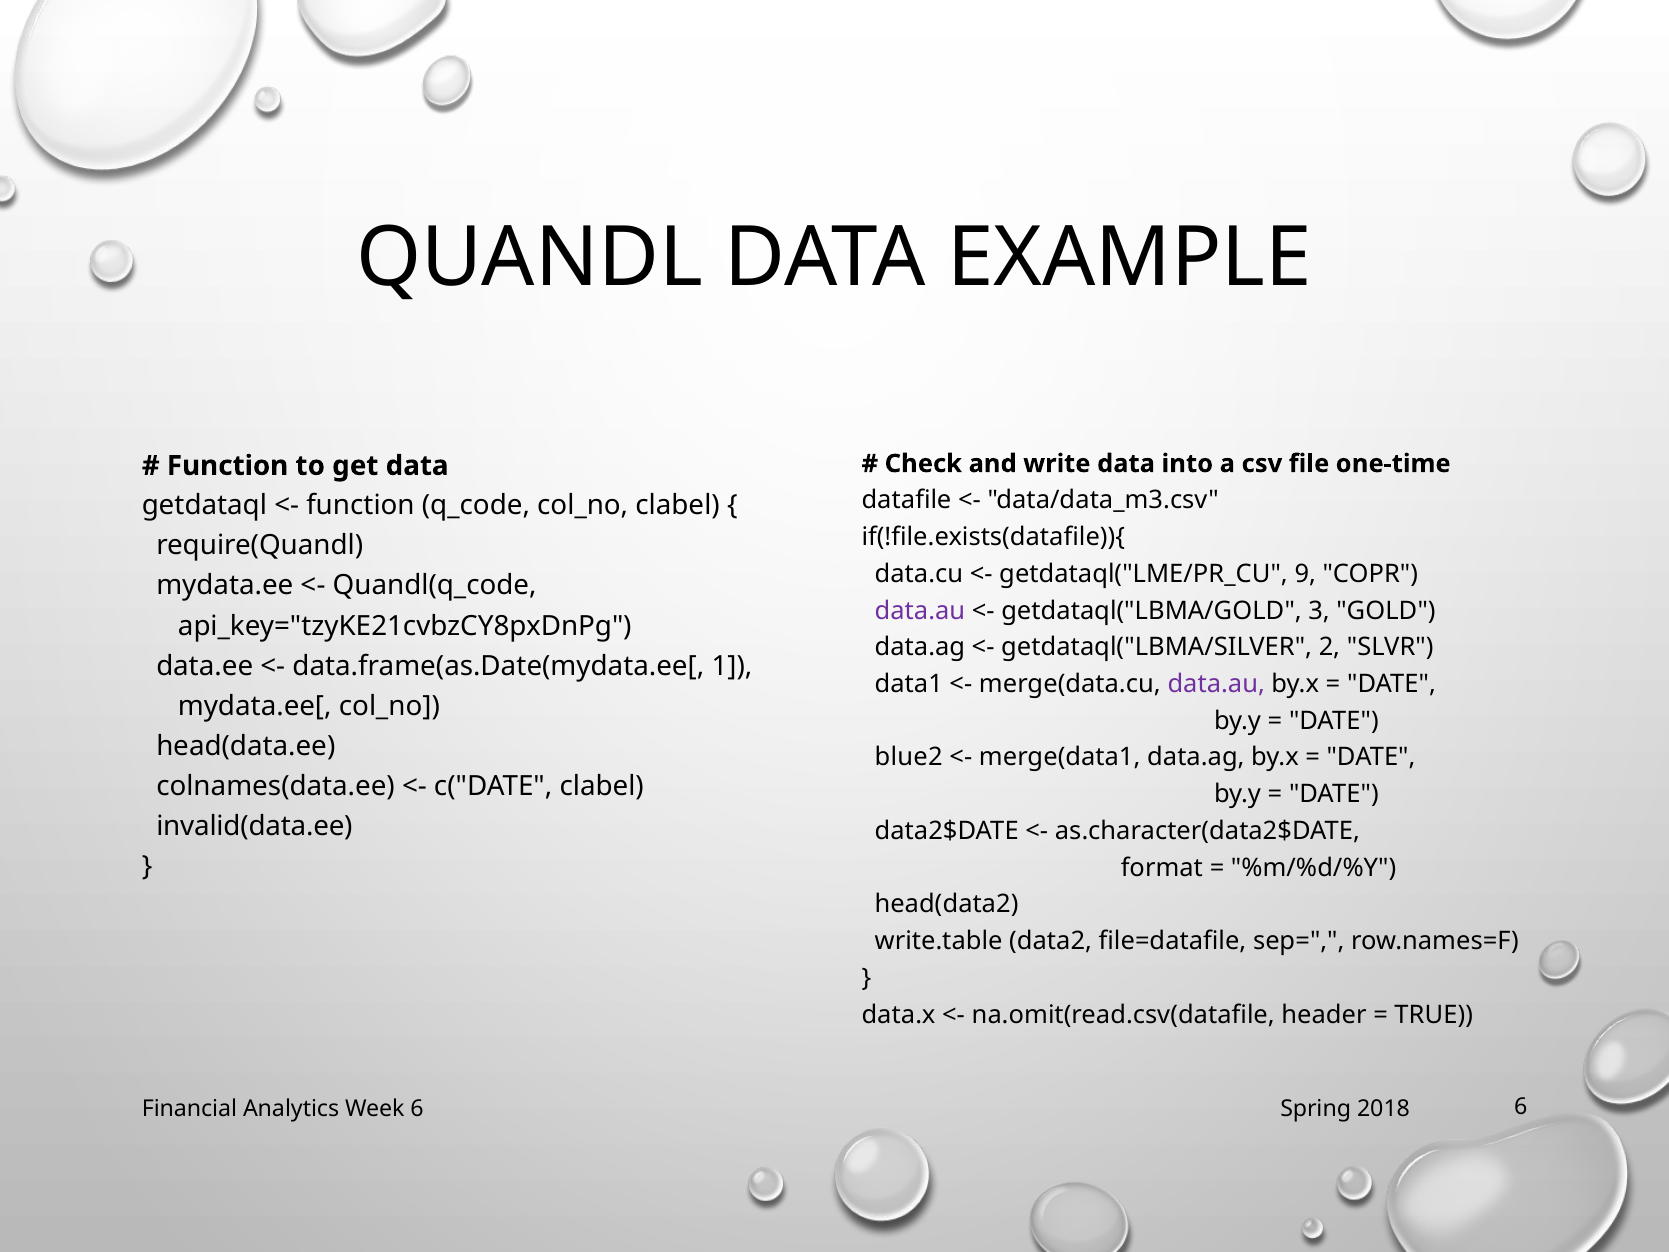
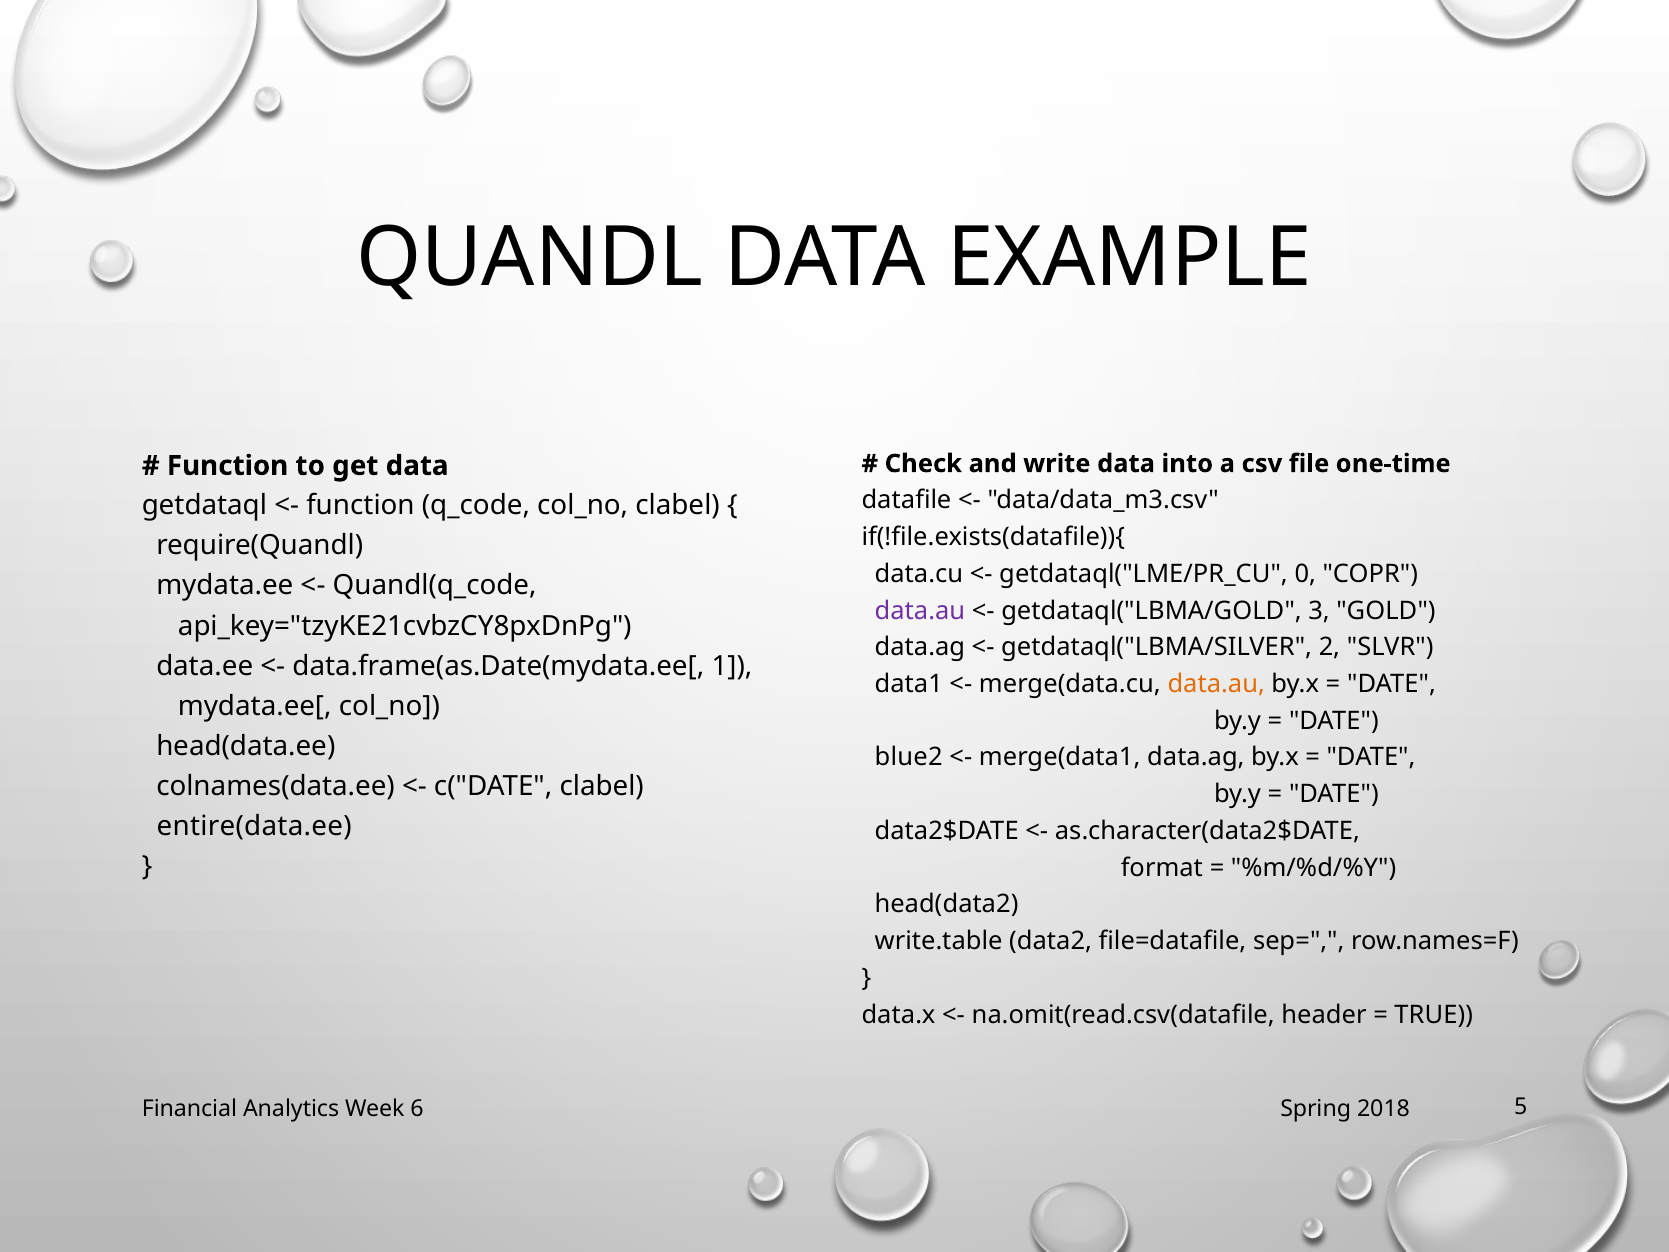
9: 9 -> 0
data.au at (1216, 684) colour: purple -> orange
invalid(data.ee: invalid(data.ee -> entire(data.ee
6 6: 6 -> 5
